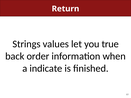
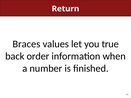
Strings: Strings -> Braces
indicate: indicate -> number
